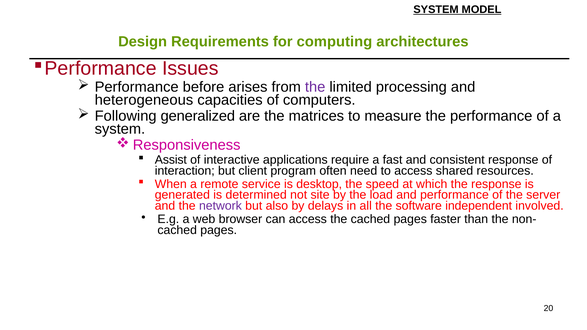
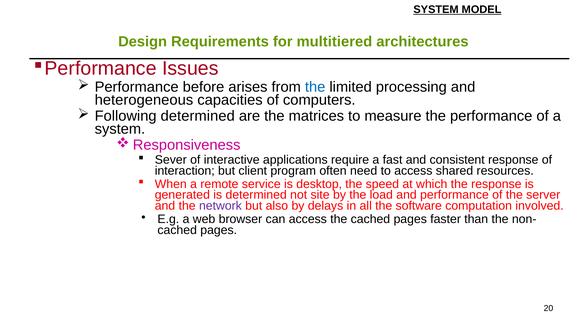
computing: computing -> multitiered
the at (315, 87) colour: purple -> blue
Following generalized: generalized -> determined
Assist: Assist -> Sever
independent: independent -> computation
